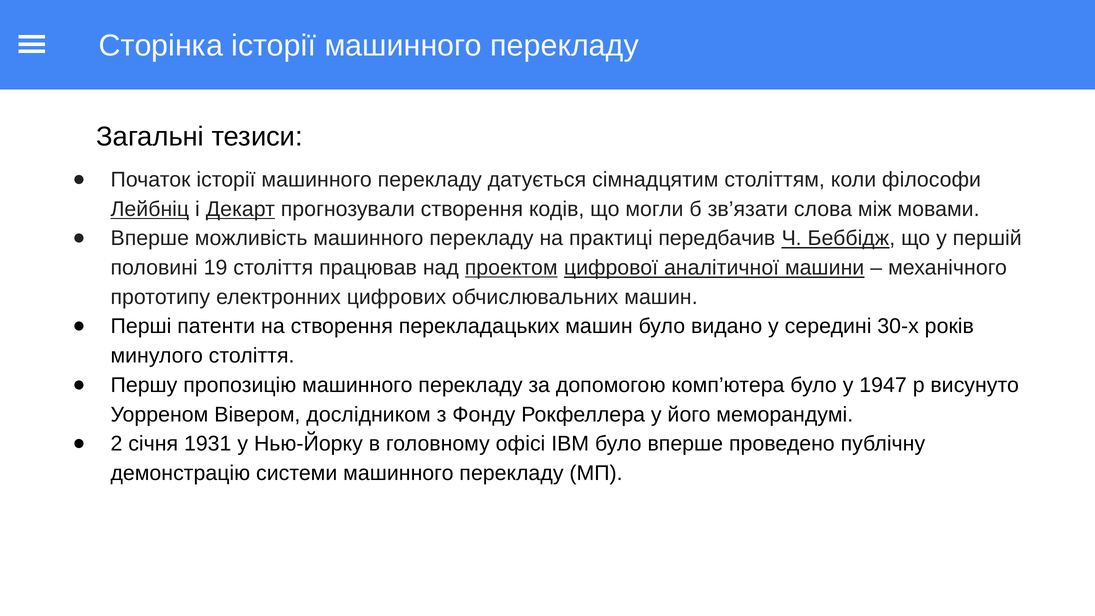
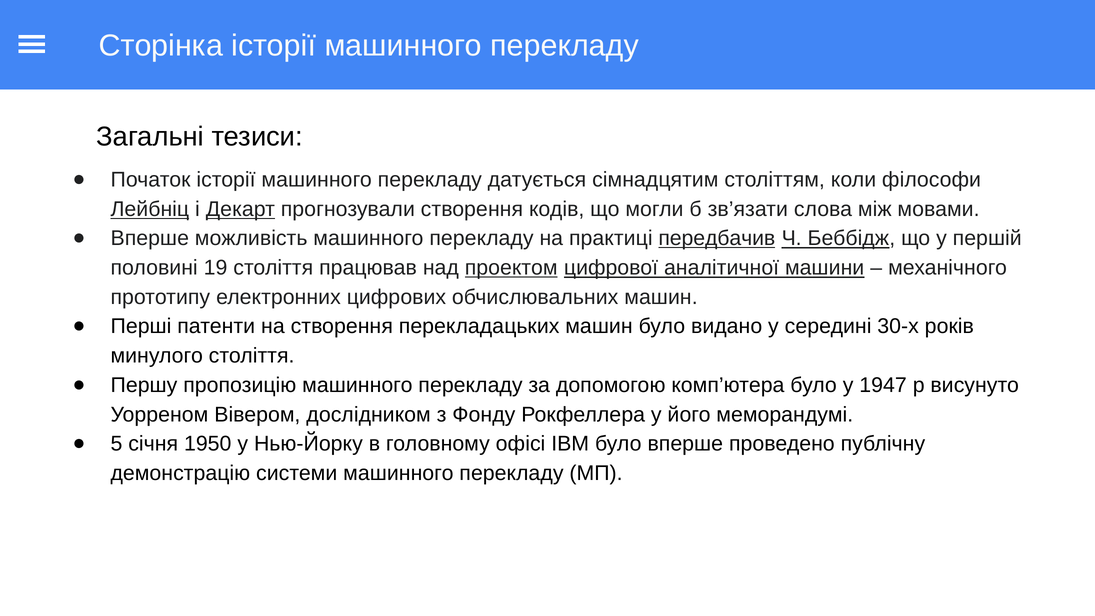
передбачив underline: none -> present
2: 2 -> 5
1931: 1931 -> 1950
